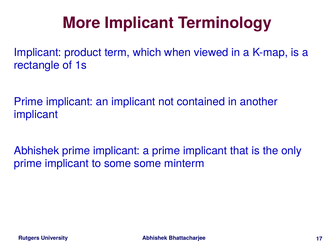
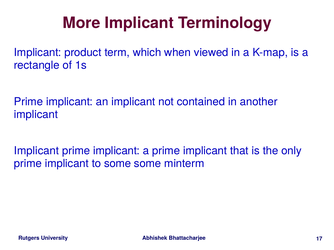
Abhishek at (37, 151): Abhishek -> Implicant
